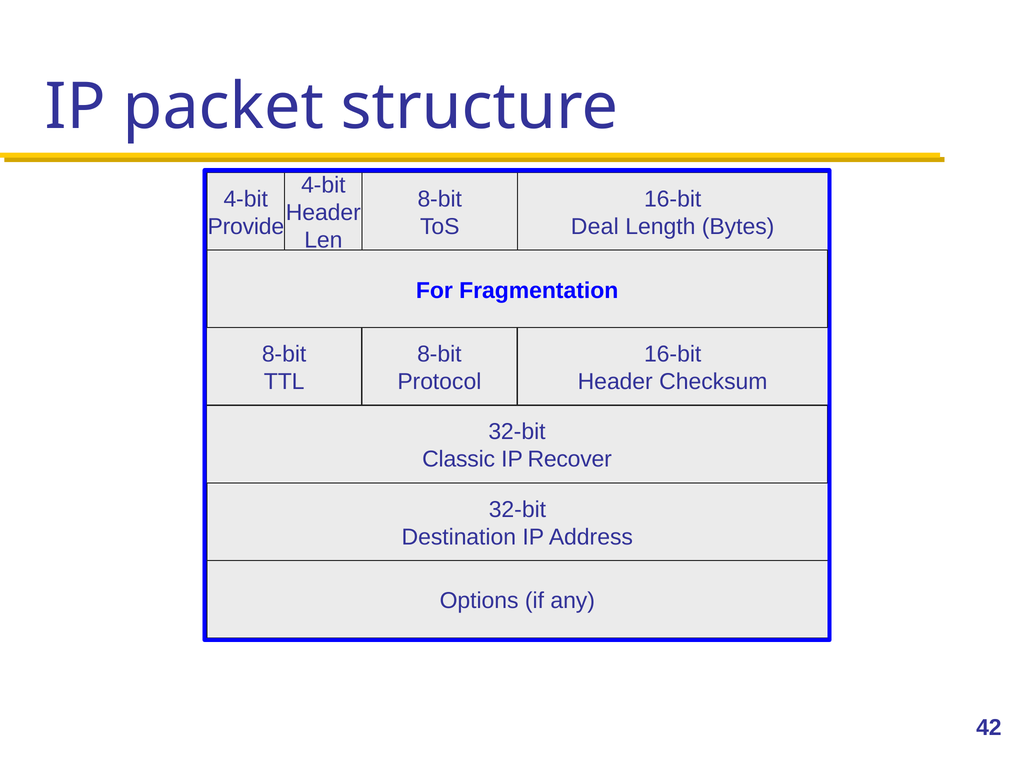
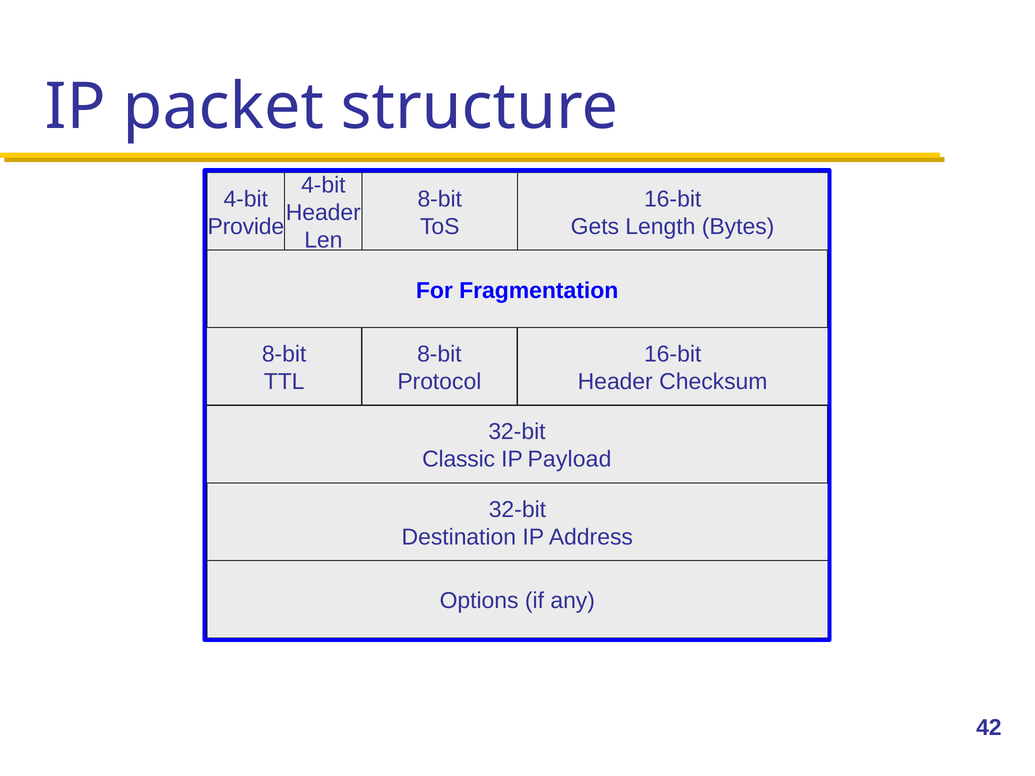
Deal: Deal -> Gets
Recover: Recover -> Payload
